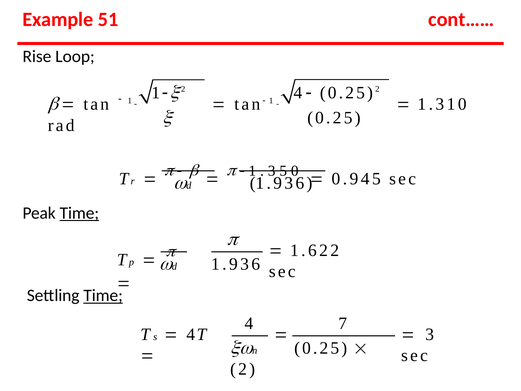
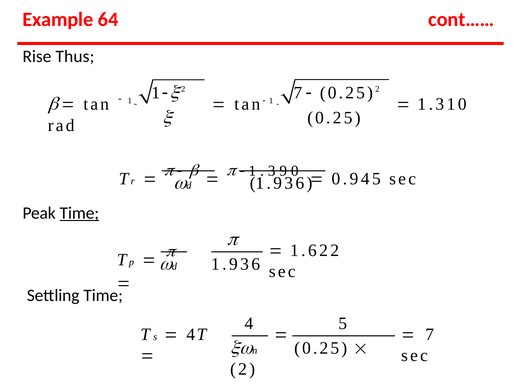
51: 51 -> 64
Loop: Loop -> Thus
4 at (298, 93): 4 -> 7
5: 5 -> 9
Time at (103, 295) underline: present -> none
7: 7 -> 5
3 at (430, 334): 3 -> 7
